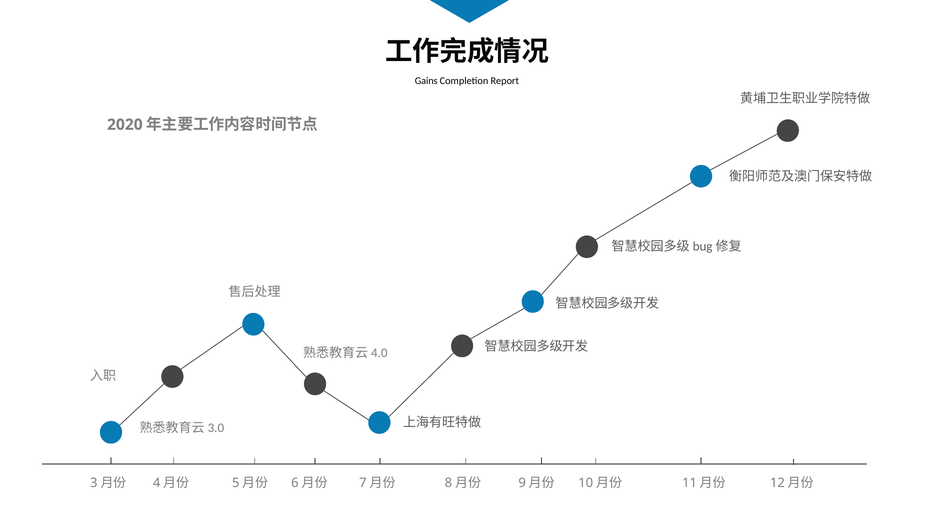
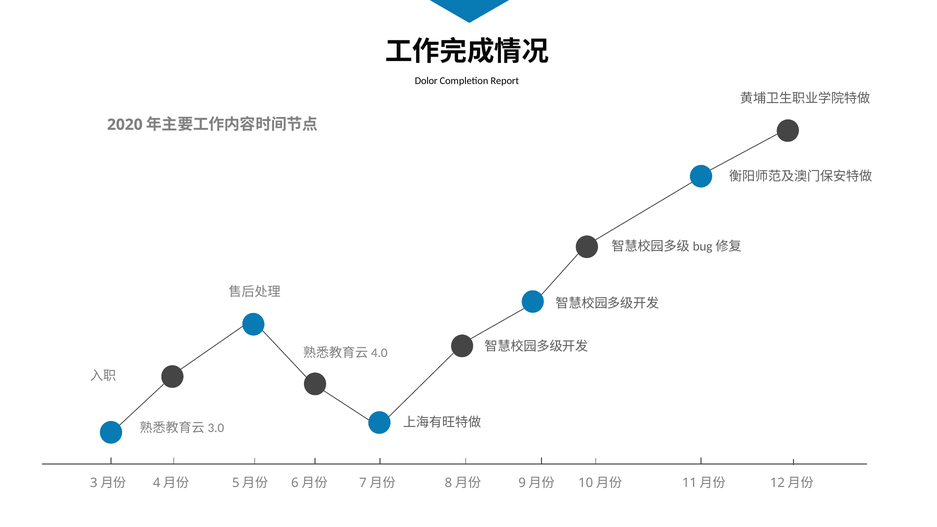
Gains: Gains -> Dolor
